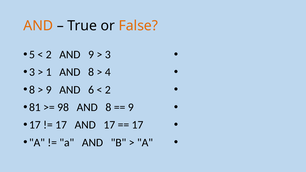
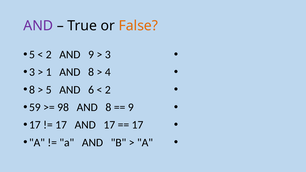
AND at (38, 26) colour: orange -> purple
9 at (49, 90): 9 -> 5
81: 81 -> 59
